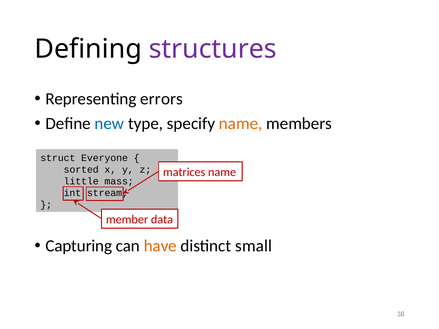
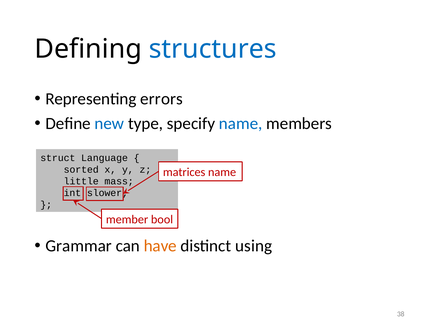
structures colour: purple -> blue
name at (241, 124) colour: orange -> blue
Everyone: Everyone -> Language
stream: stream -> slower
data: data -> bool
Capturing: Capturing -> Grammar
small: small -> using
